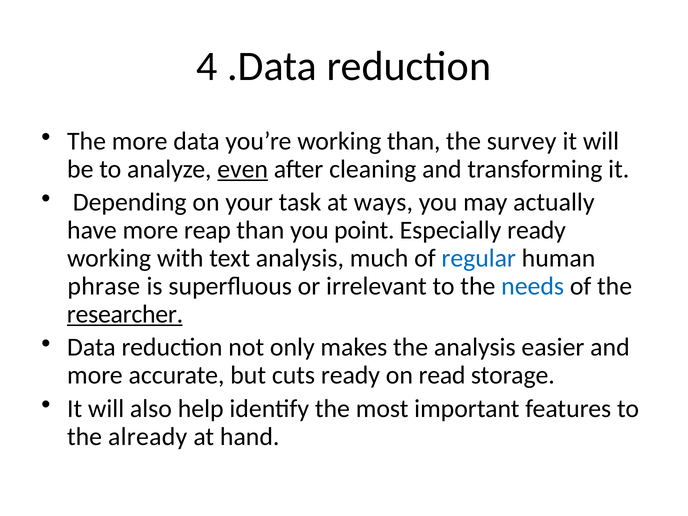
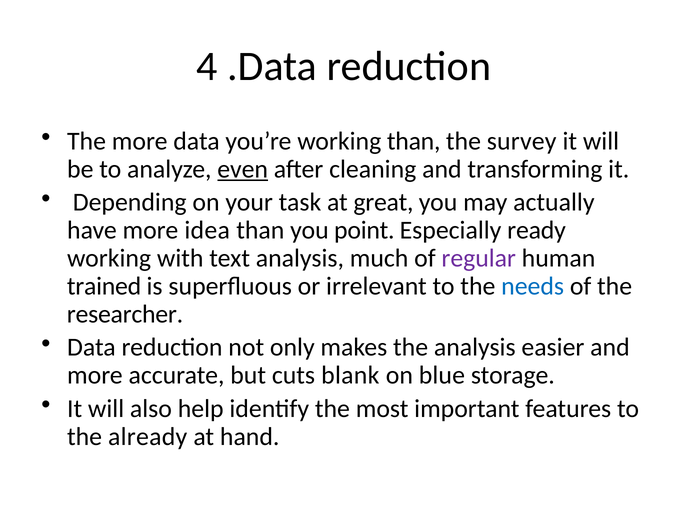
ways: ways -> great
reap: reap -> idea
regular colour: blue -> purple
phrase: phrase -> trained
researcher underline: present -> none
cuts ready: ready -> blank
read: read -> blue
